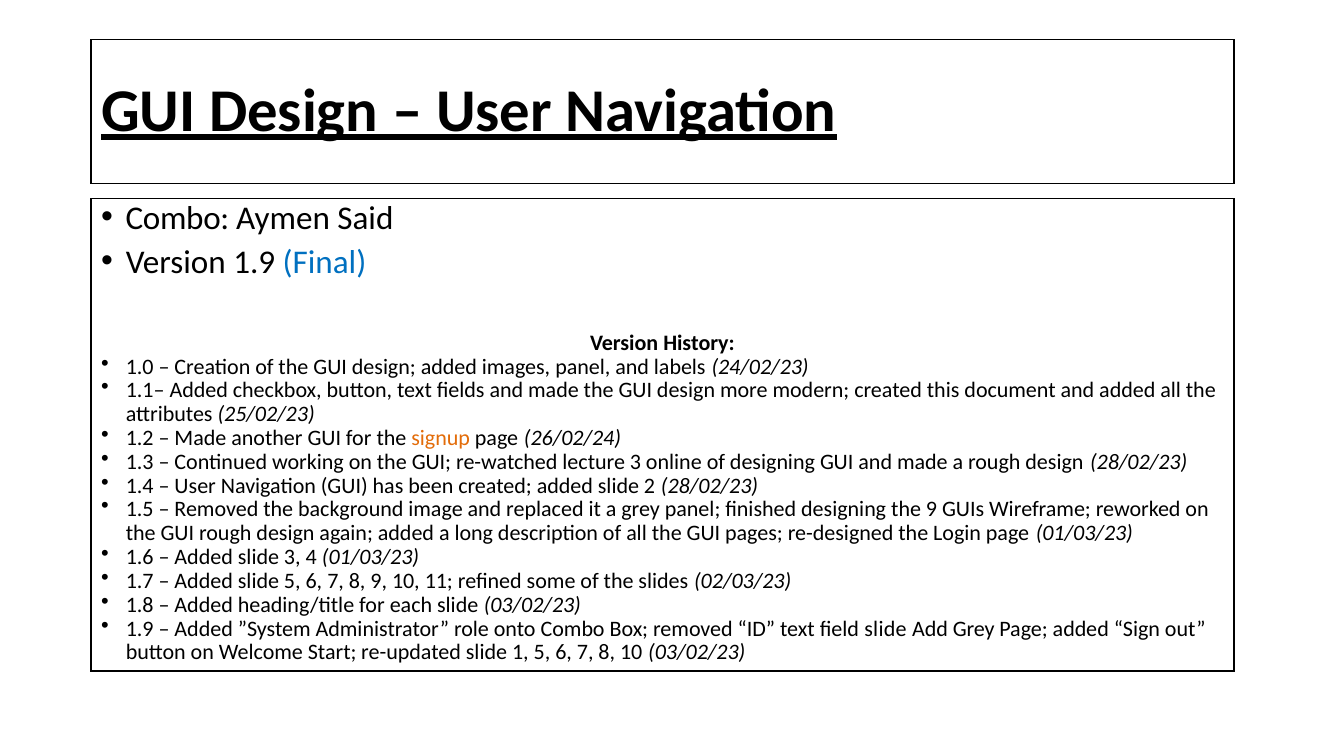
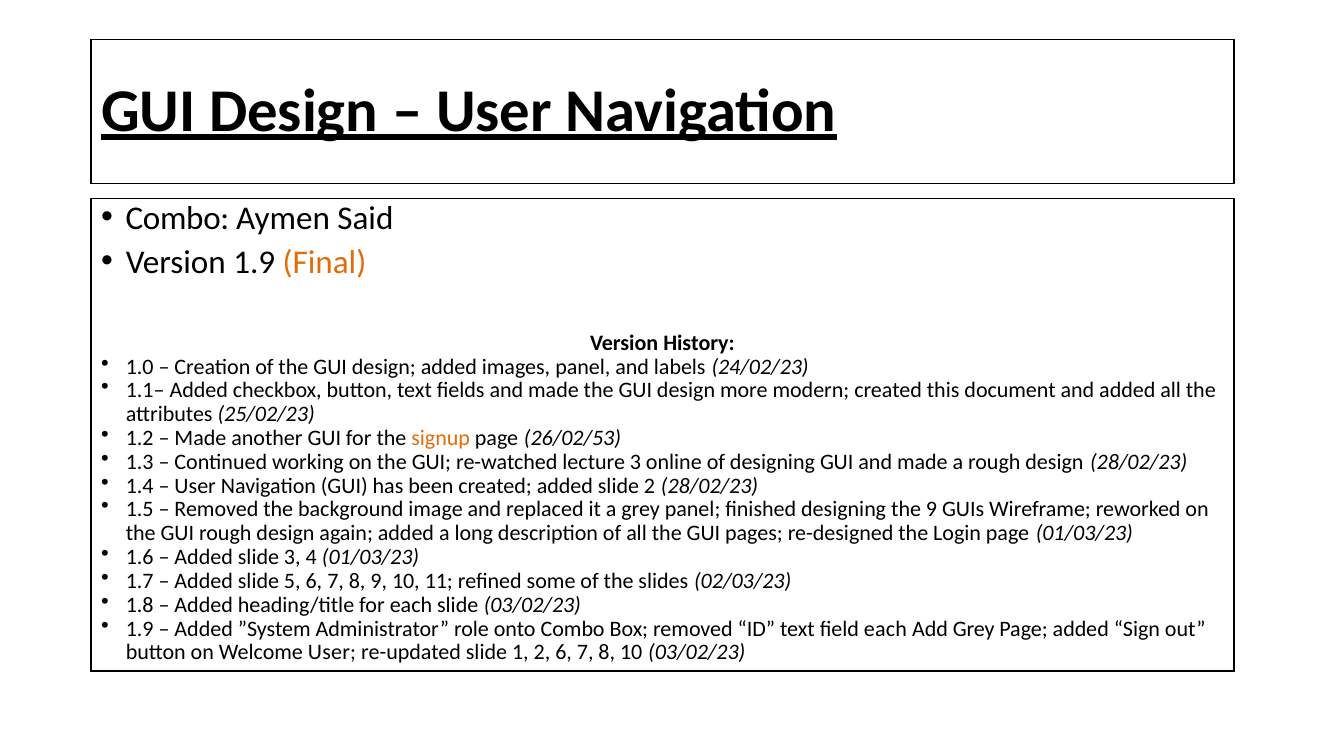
Final colour: blue -> orange
26/02/24: 26/02/24 -> 26/02/53
field slide: slide -> each
Welcome Start: Start -> User
1 5: 5 -> 2
